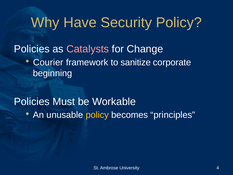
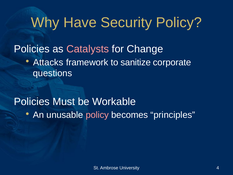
Courier: Courier -> Attacks
beginning: beginning -> questions
policy at (97, 115) colour: yellow -> pink
